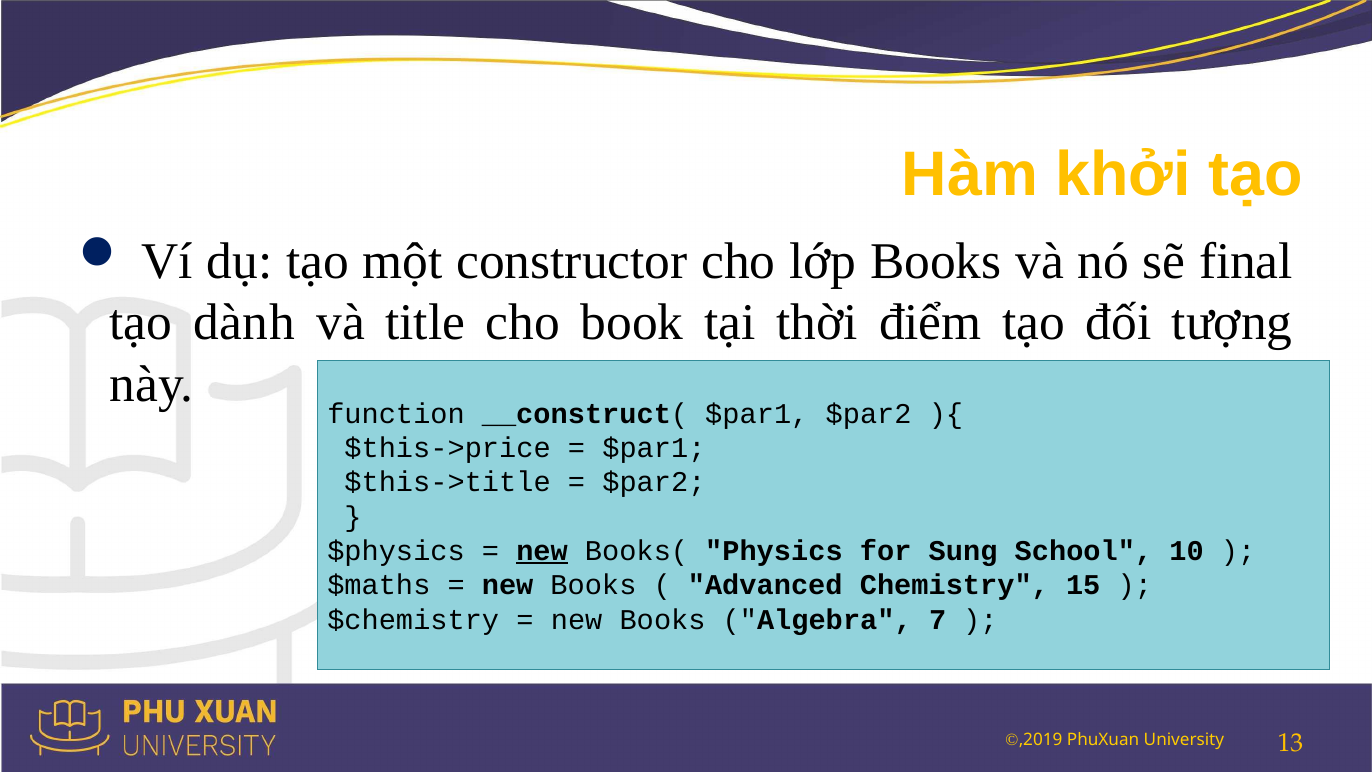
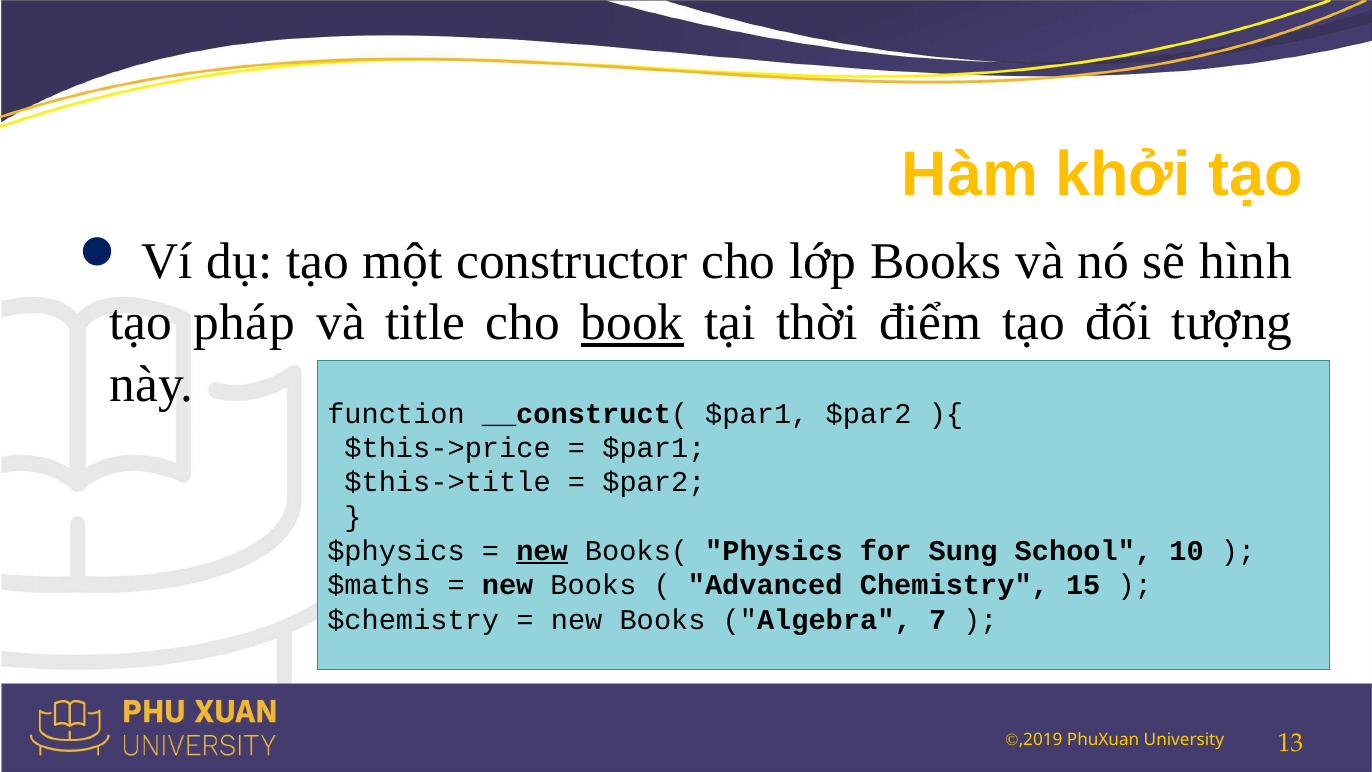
final: final -> hình
dành: dành -> pháp
book underline: none -> present
